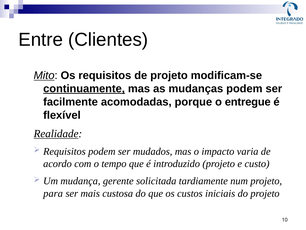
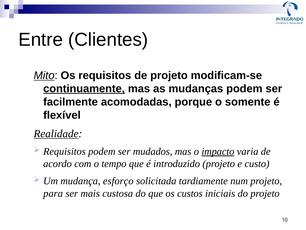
entregue: entregue -> somente
impacto underline: none -> present
gerente: gerente -> esforço
